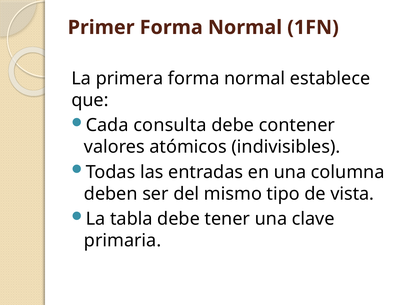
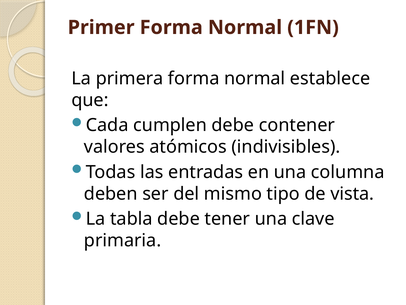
consulta: consulta -> cumplen
